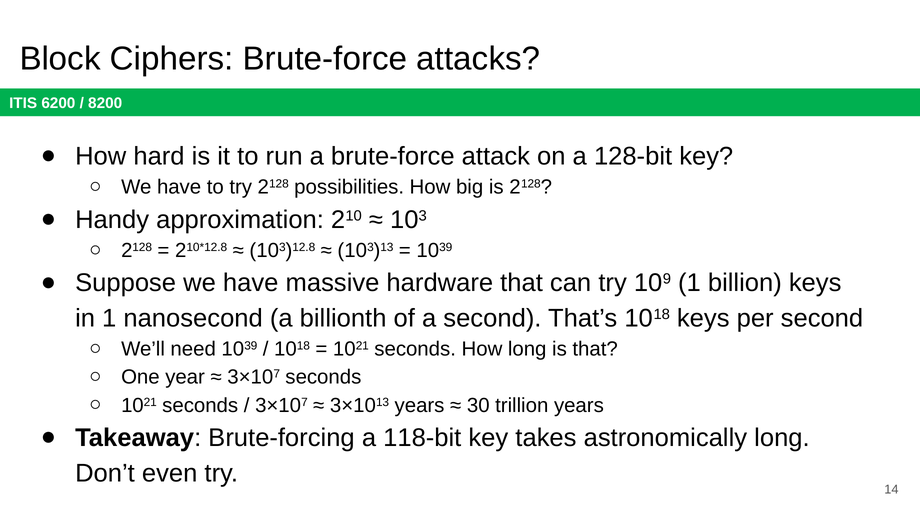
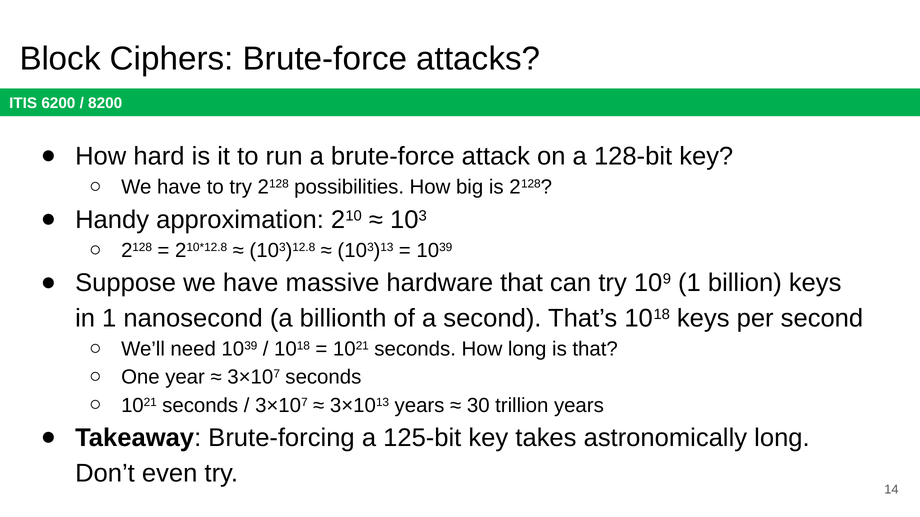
118-bit: 118-bit -> 125-bit
